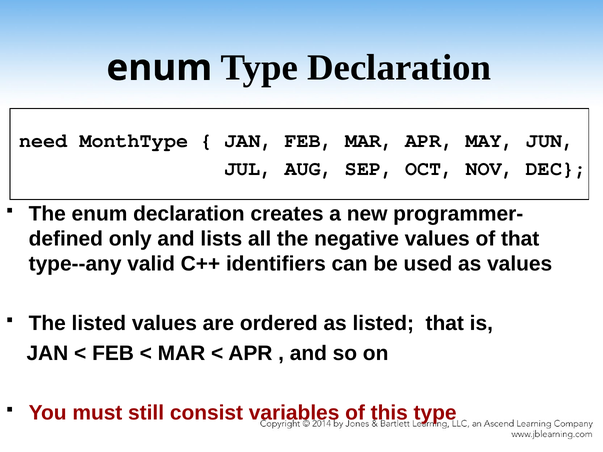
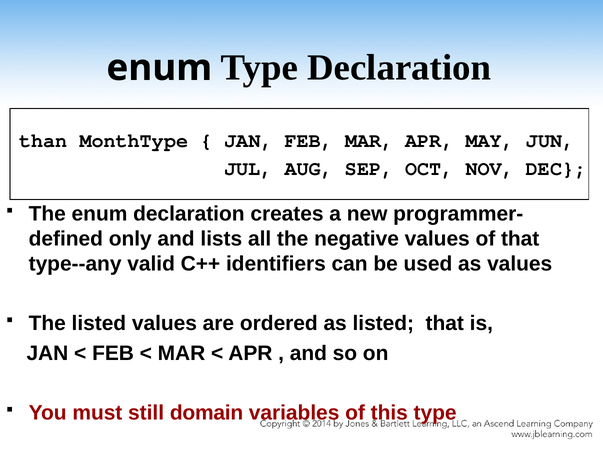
need: need -> than
consist: consist -> domain
